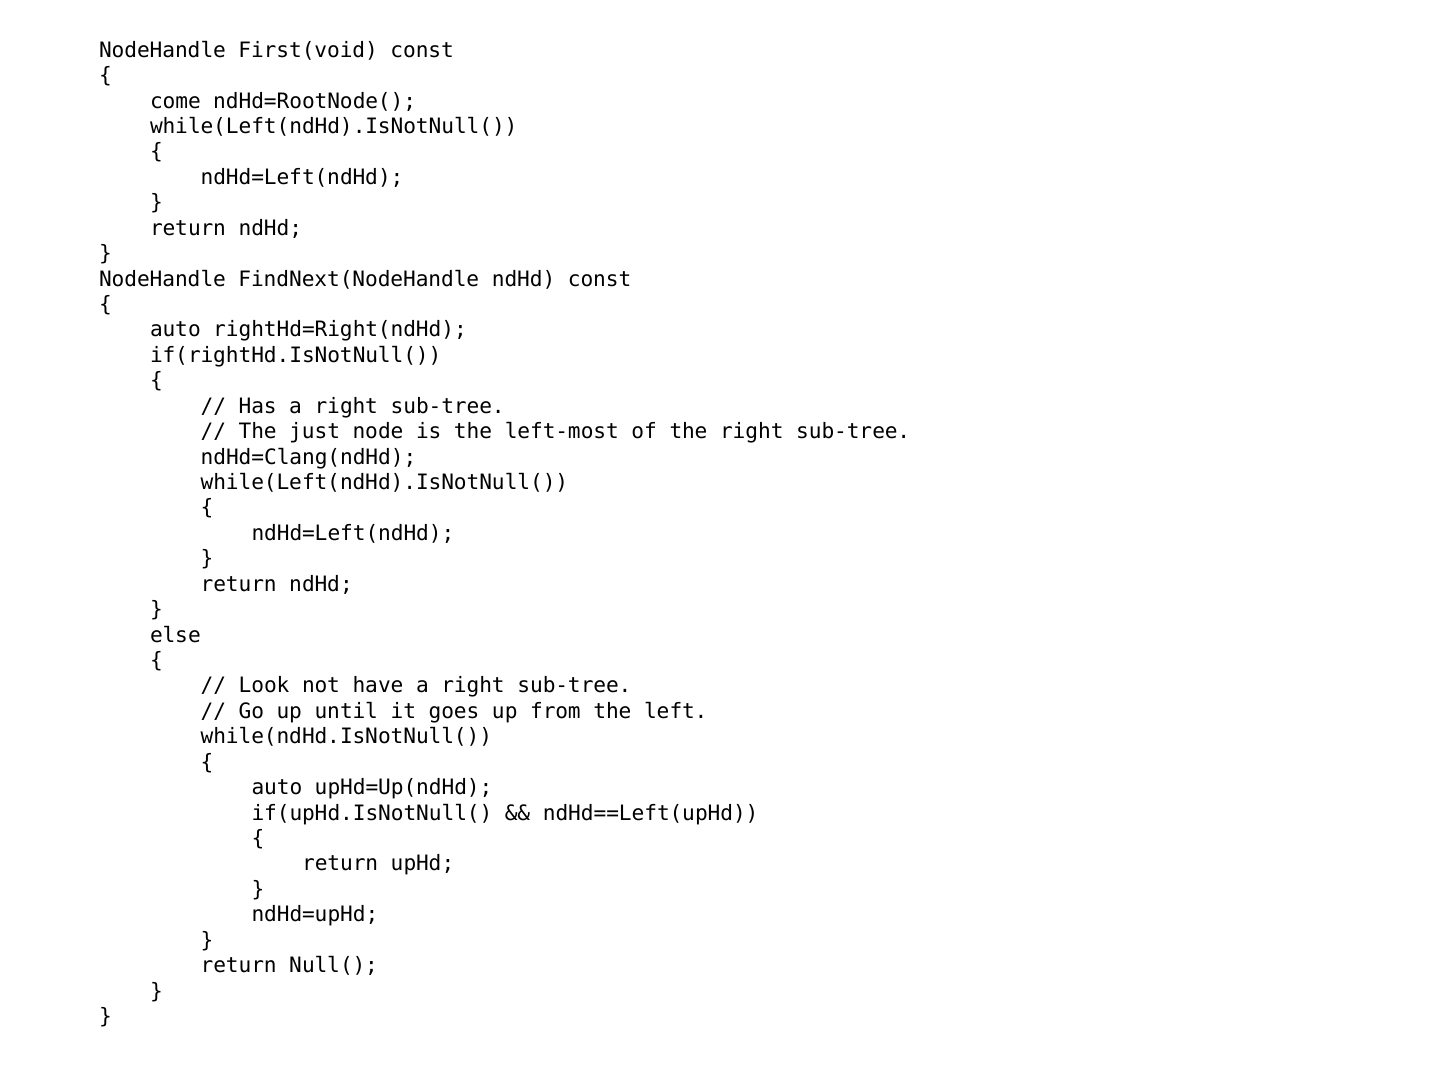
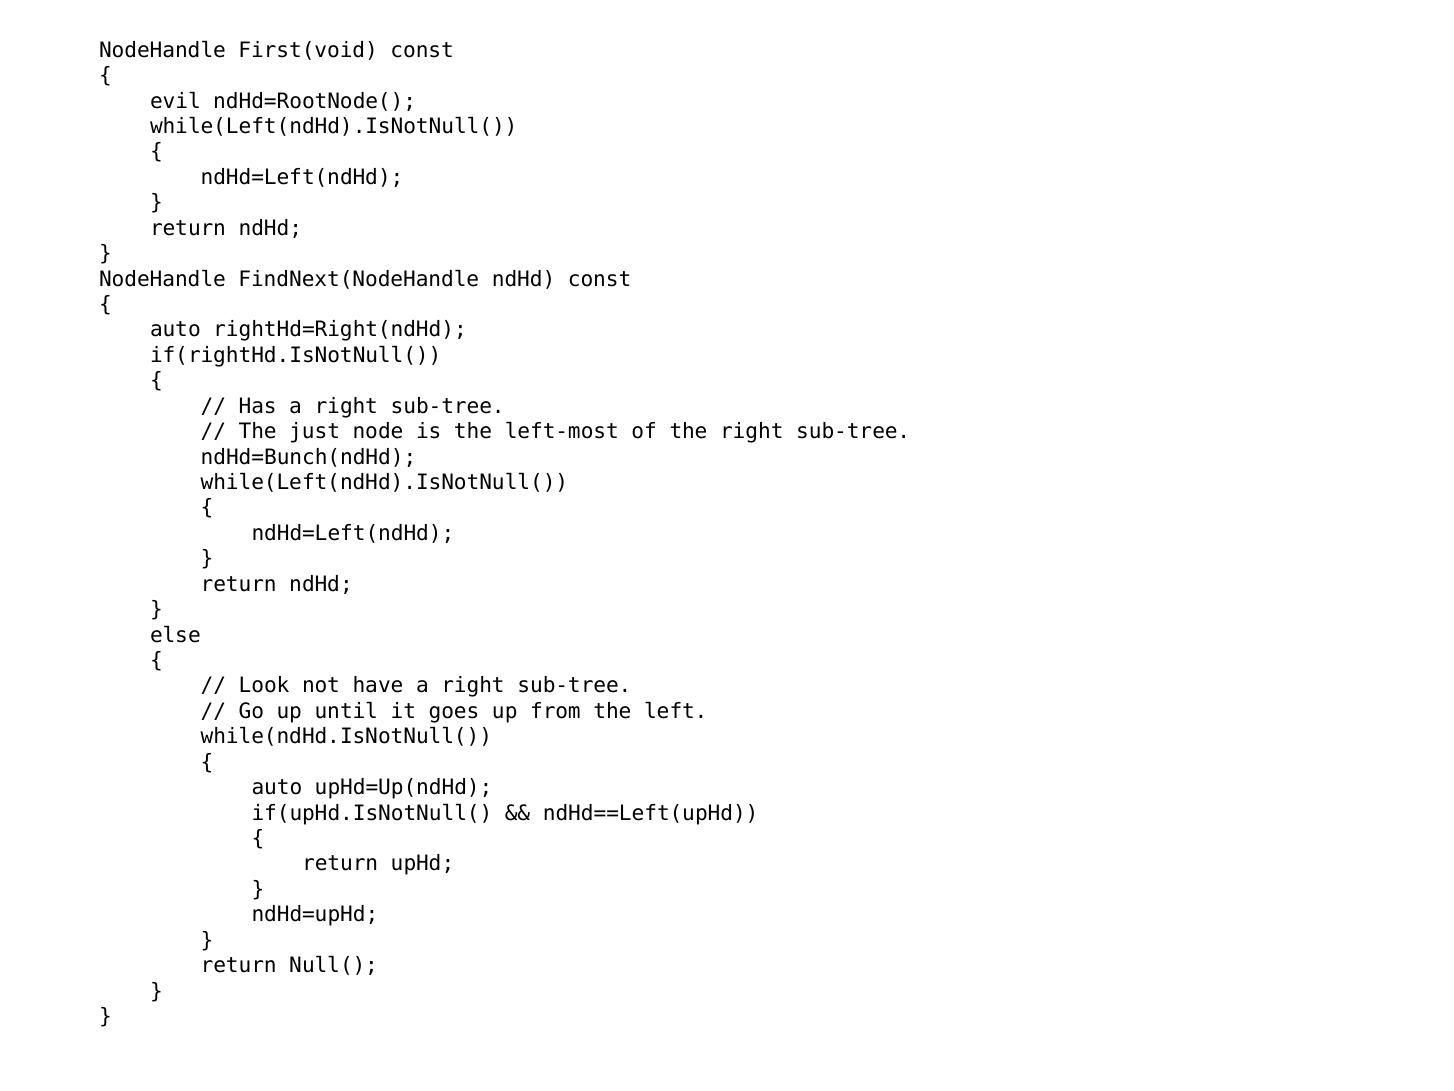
come: come -> evil
ndHd=Clang(ndHd: ndHd=Clang(ndHd -> ndHd=Bunch(ndHd
